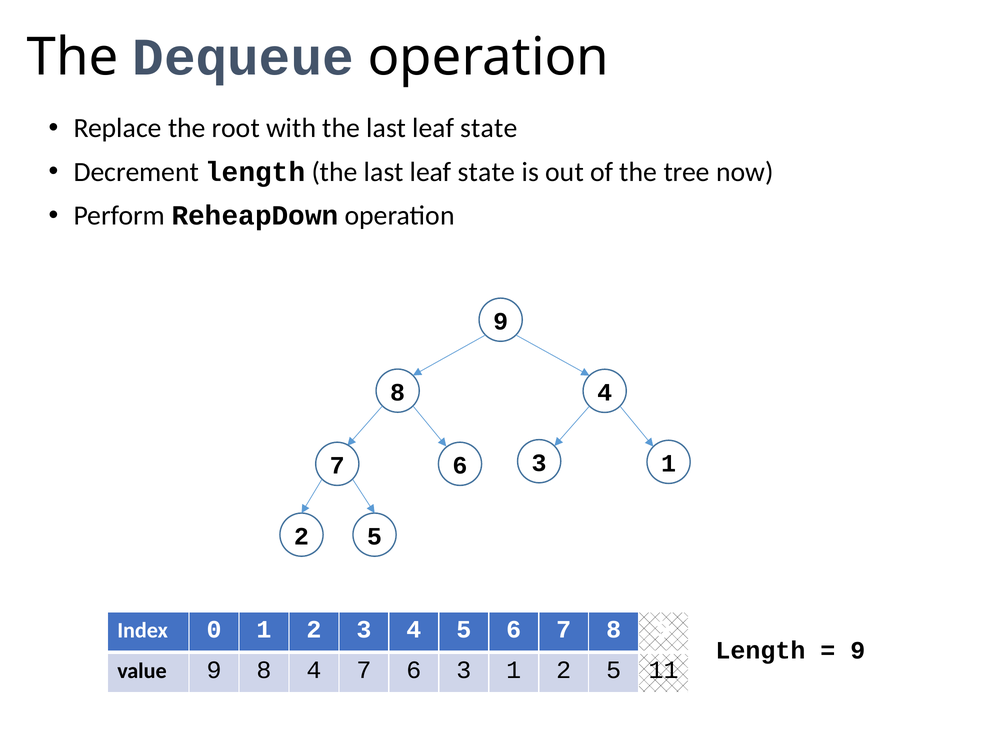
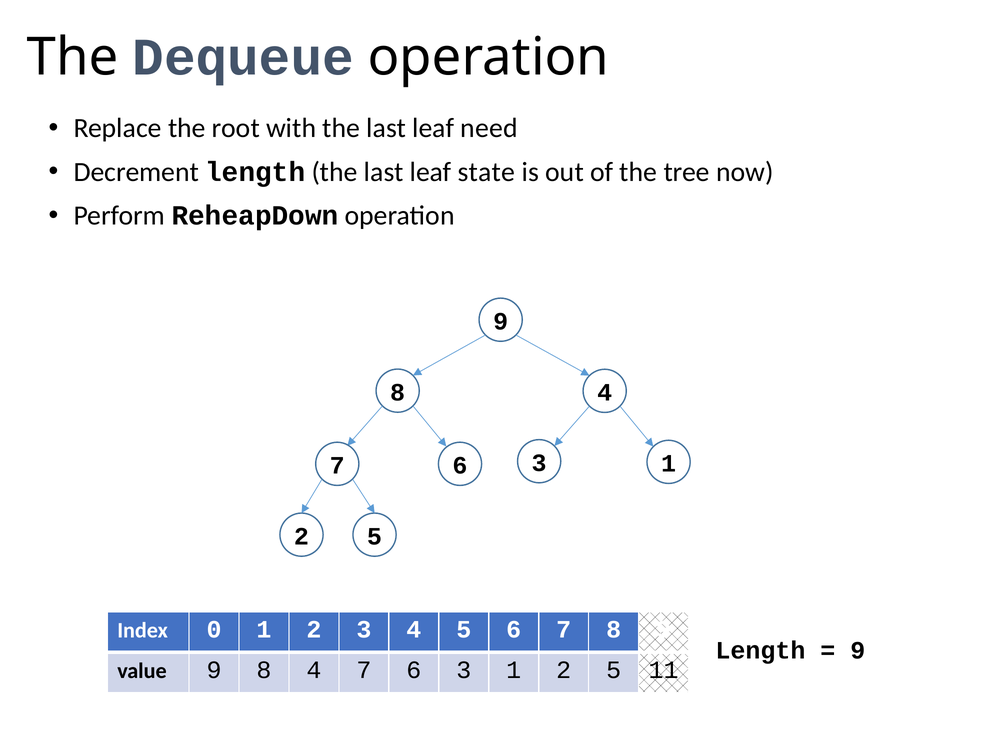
state at (489, 128): state -> need
